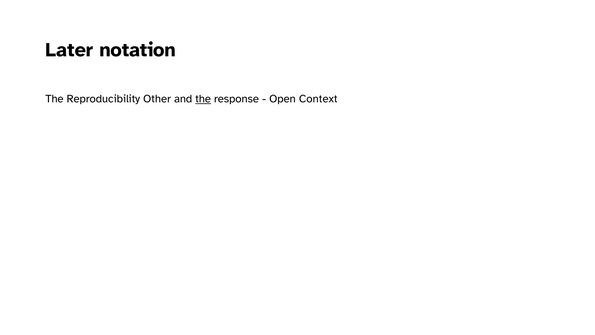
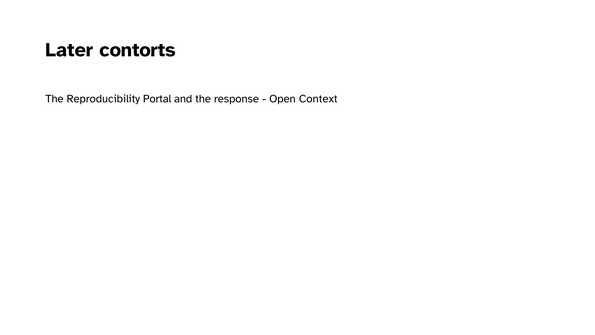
notation: notation -> contorts
Other: Other -> Portal
the at (203, 99) underline: present -> none
